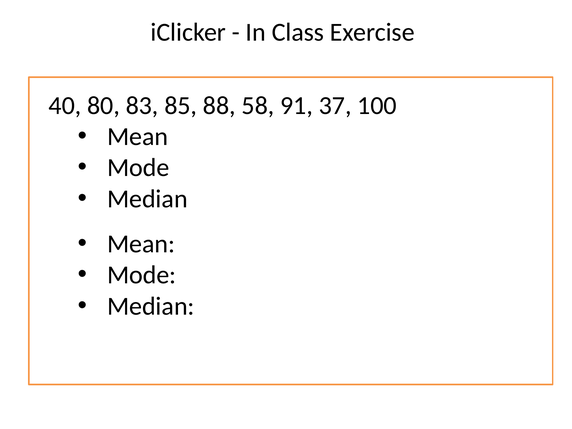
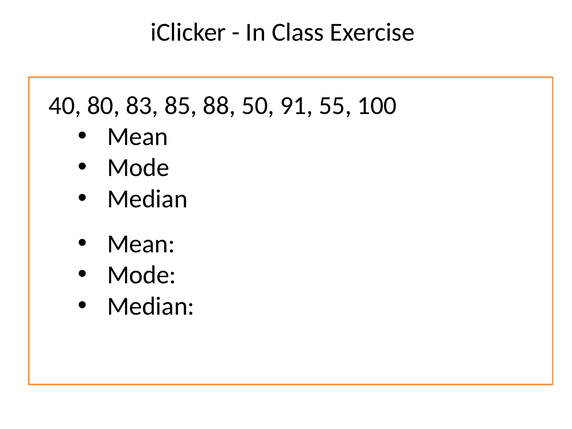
58: 58 -> 50
37: 37 -> 55
